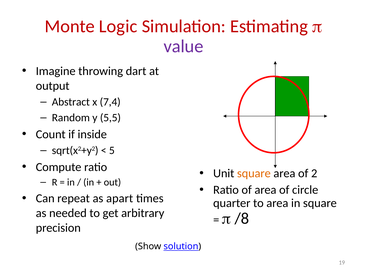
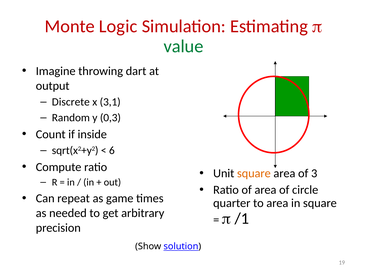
value colour: purple -> green
Abstract: Abstract -> Discrete
7,4: 7,4 -> 3,1
5,5: 5,5 -> 0,3
5: 5 -> 6
2: 2 -> 3
apart: apart -> game
/8: /8 -> /1
